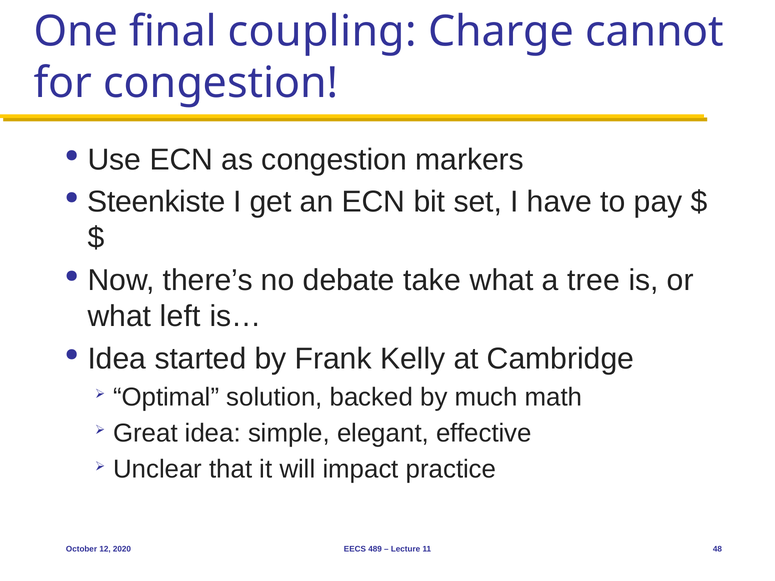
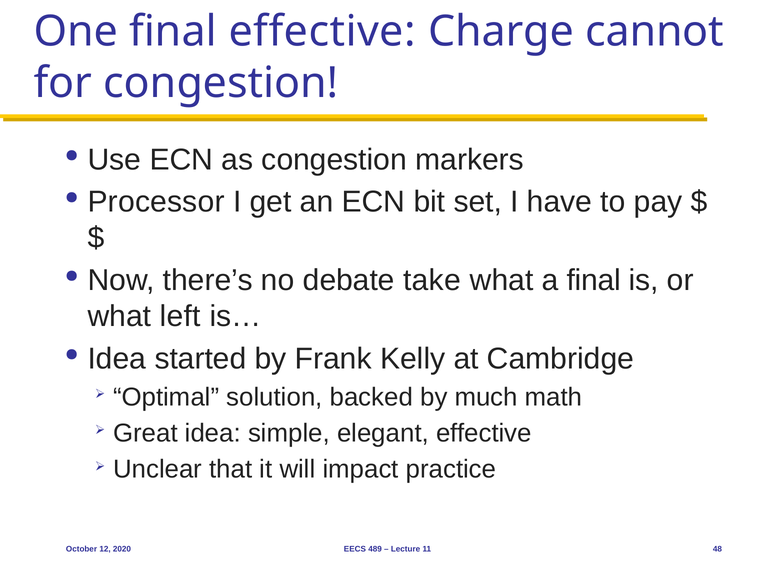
final coupling: coupling -> effective
Steenkiste: Steenkiste -> Processor
a tree: tree -> final
